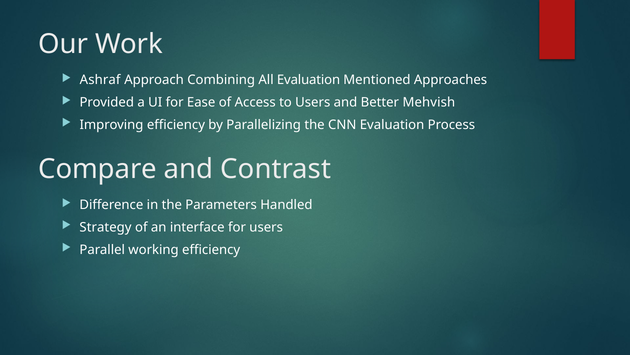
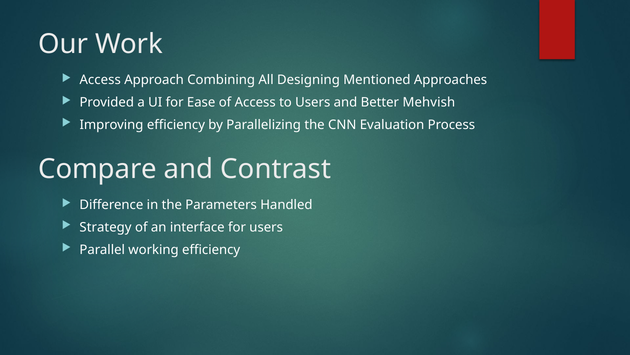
Ashraf at (100, 80): Ashraf -> Access
All Evaluation: Evaluation -> Designing
